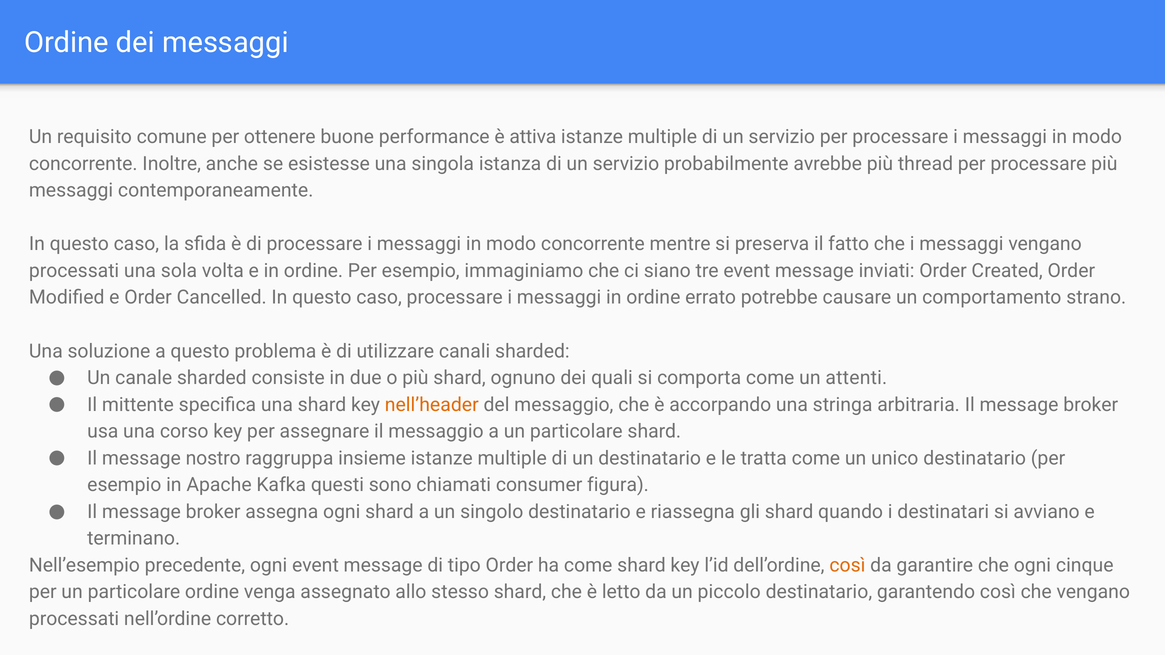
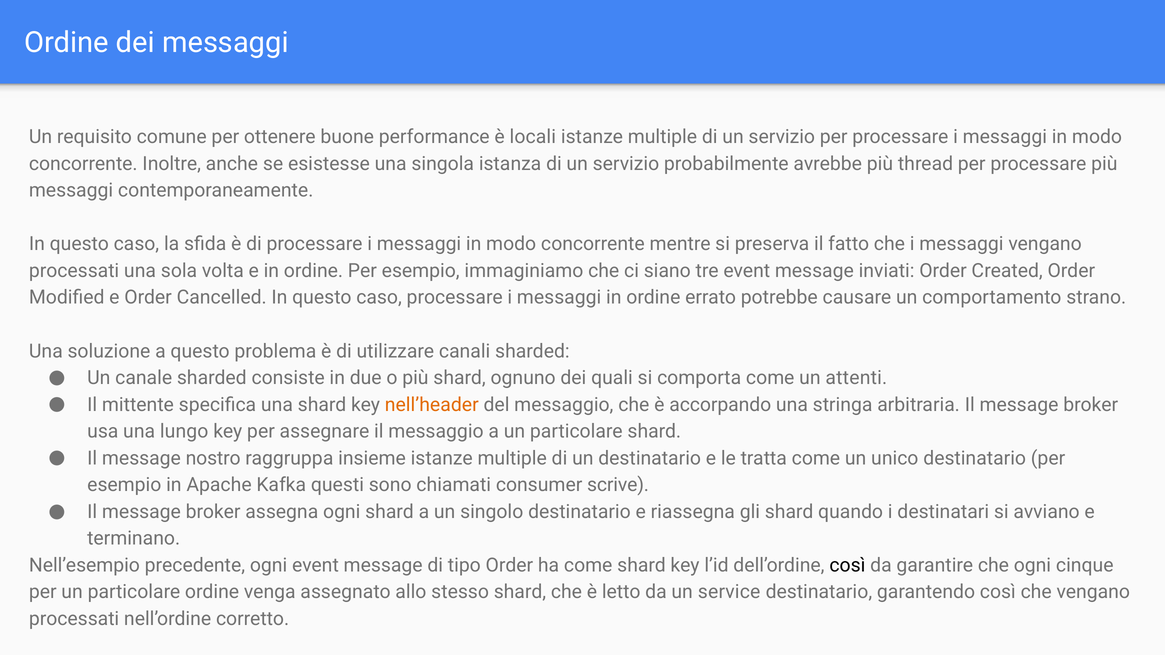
attiva: attiva -> locali
corso: corso -> lungo
figura: figura -> scrive
così at (847, 566) colour: orange -> black
piccolo: piccolo -> service
